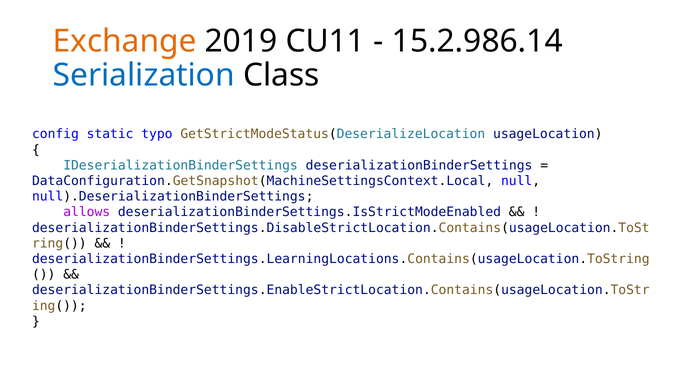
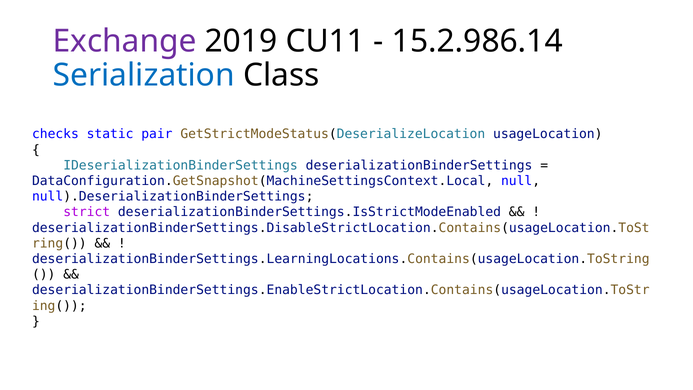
Exchange colour: orange -> purple
config: config -> checks
typo: typo -> pair
allows: allows -> strict
